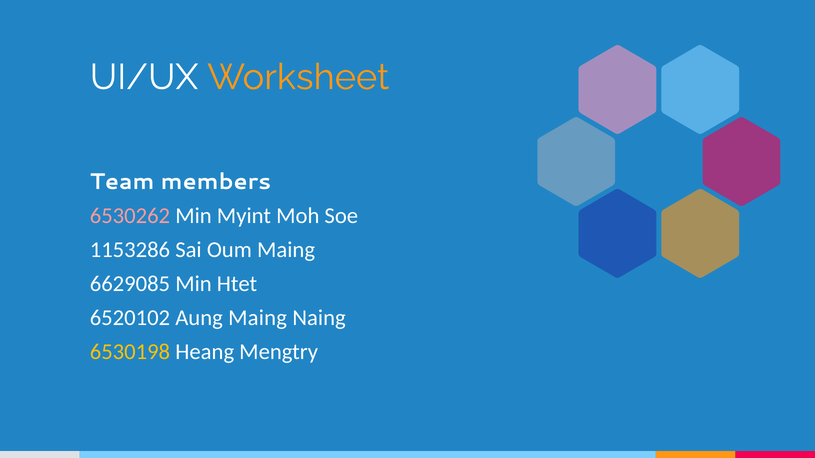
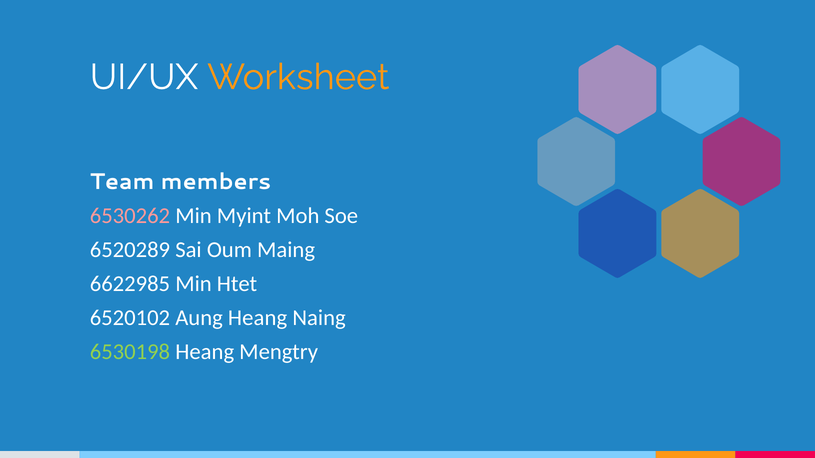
1153286: 1153286 -> 6520289
6629085: 6629085 -> 6622985
Aung Maing: Maing -> Heang
6530198 colour: yellow -> light green
